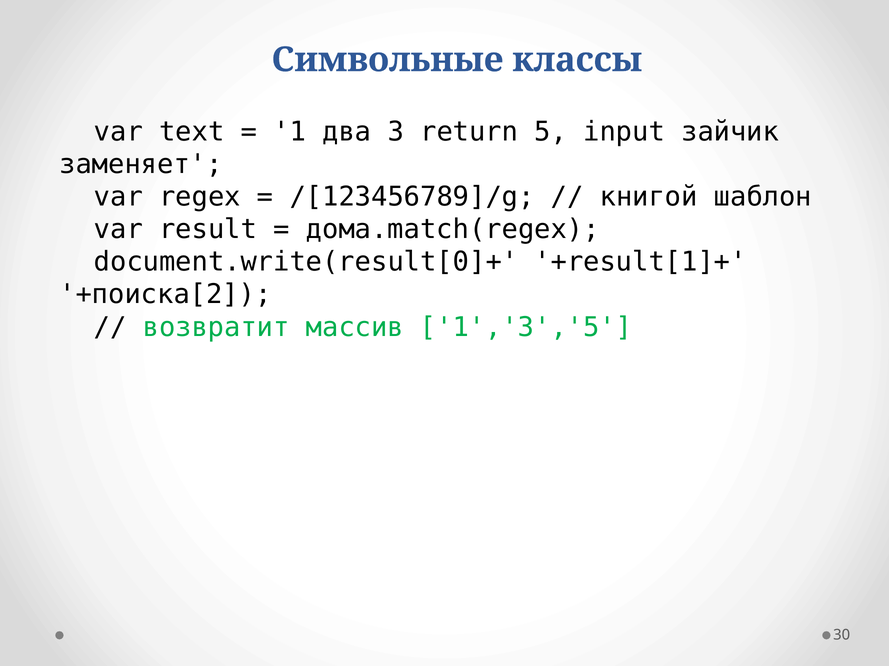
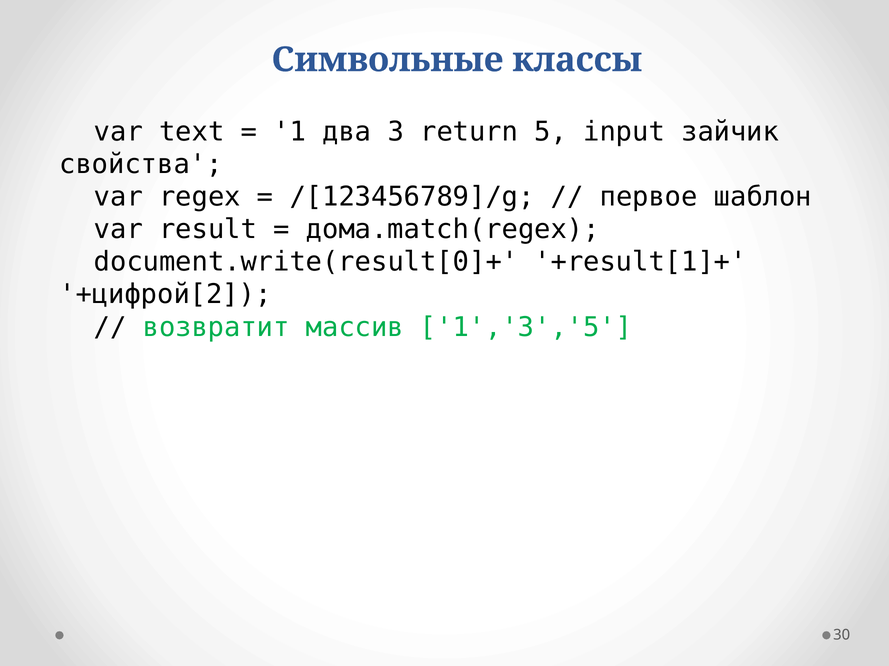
заменяет: заменяет -> свойства
книгой: книгой -> первое
+поиска[2: +поиска[2 -> +цифрой[2
